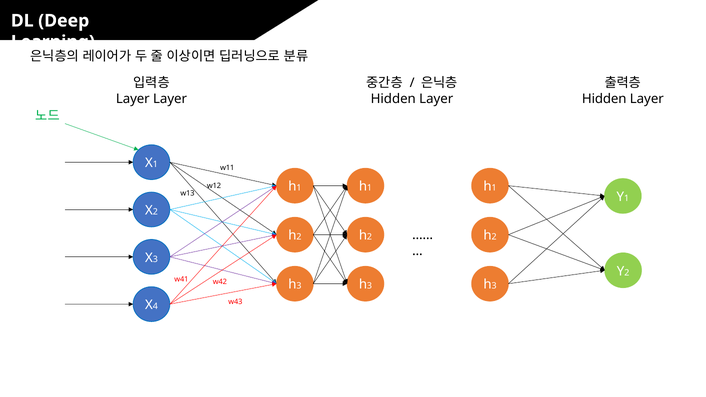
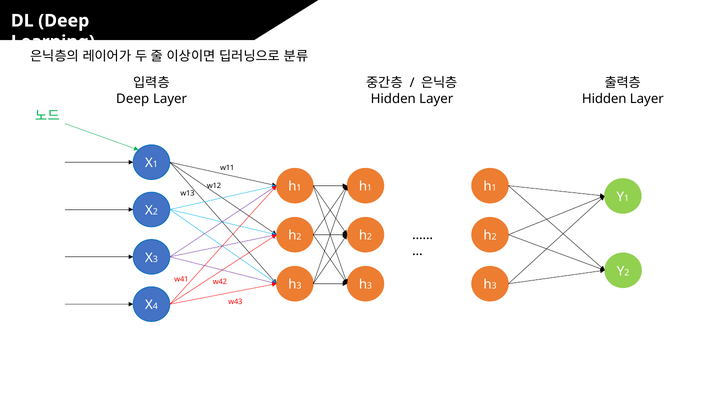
Layer at (133, 99): Layer -> Deep
